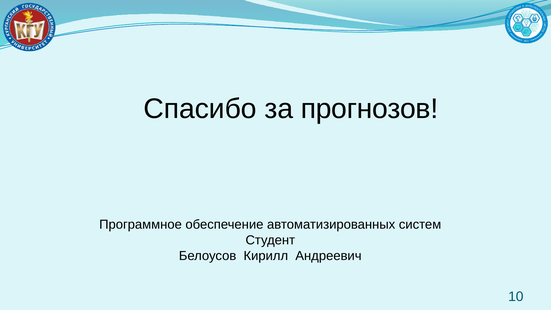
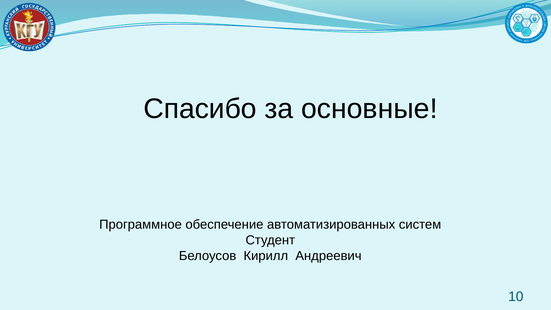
прогнозов: прогнозов -> основные
